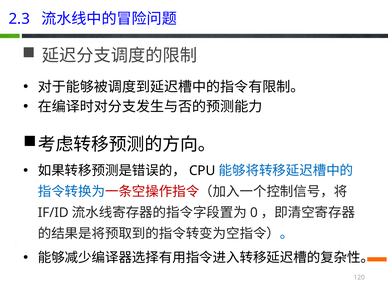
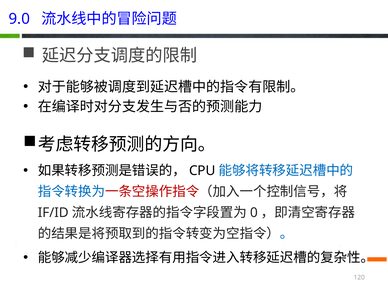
2.3: 2.3 -> 9.0
